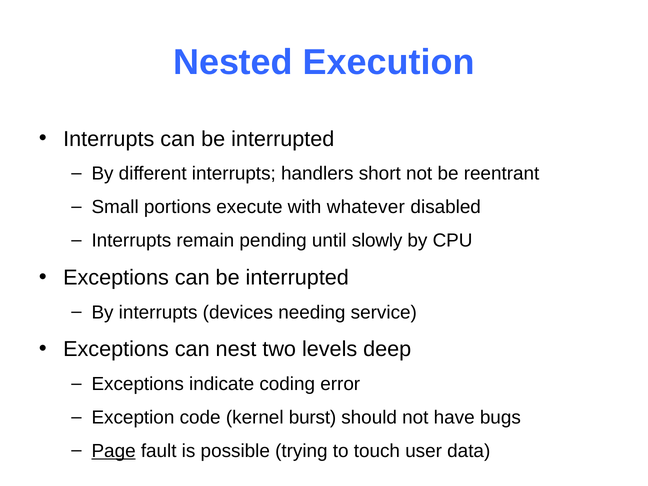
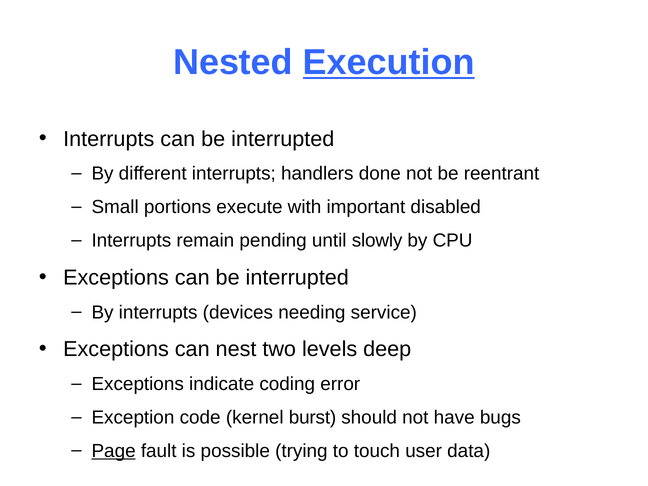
Execution underline: none -> present
short: short -> done
whatever: whatever -> important
